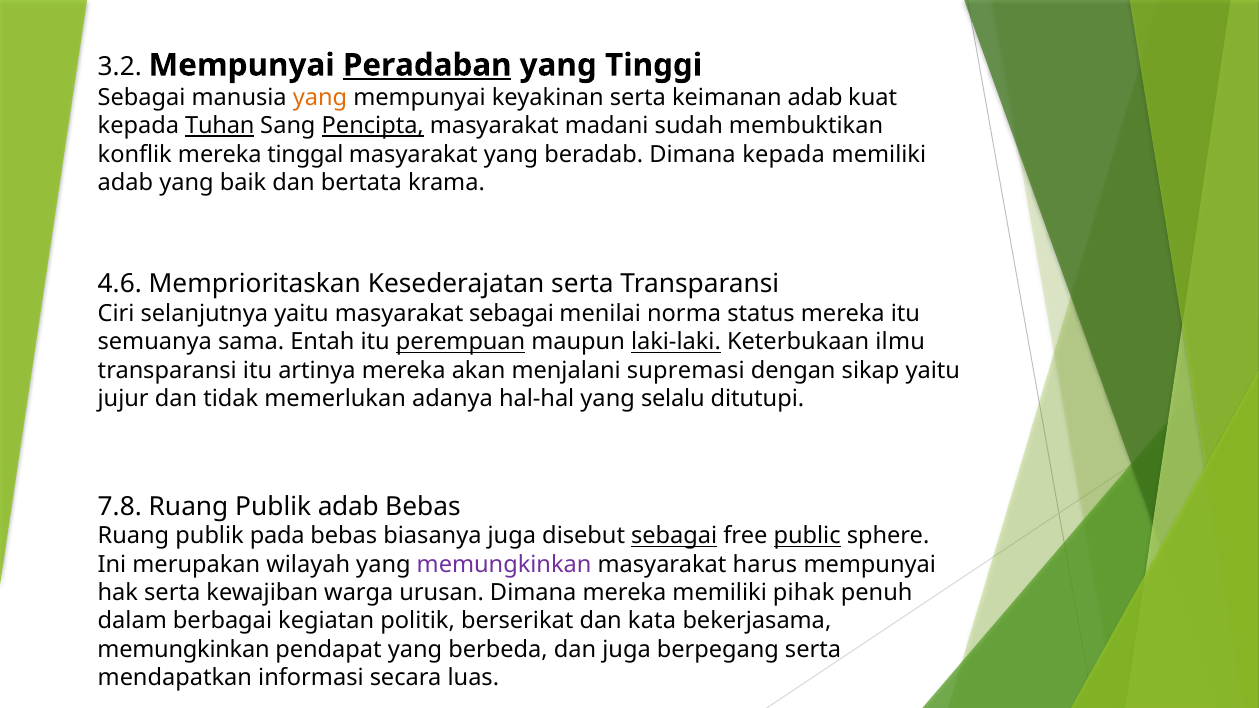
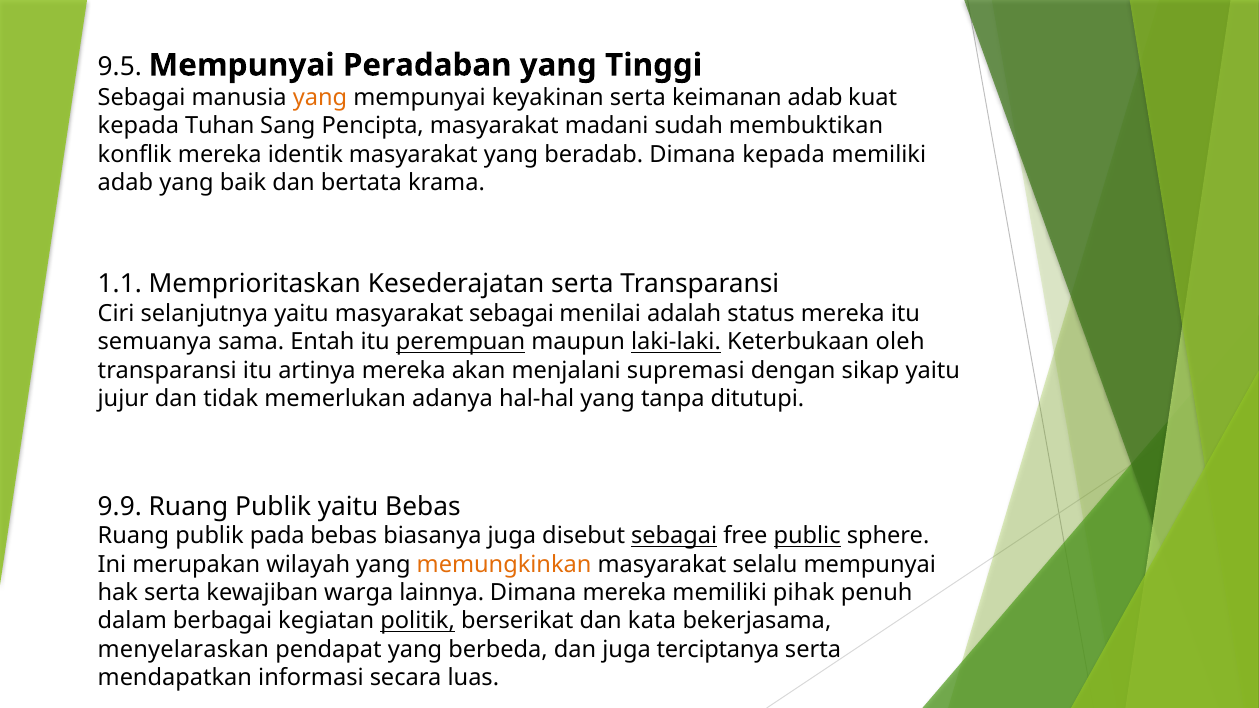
3.2: 3.2 -> 9.5
Peradaban underline: present -> none
Tuhan underline: present -> none
Pencipta underline: present -> none
tinggal: tinggal -> identik
4.6: 4.6 -> 1.1
norma: norma -> adalah
ilmu: ilmu -> oleh
selalu: selalu -> tanpa
7.8: 7.8 -> 9.9
Publik adab: adab -> yaitu
memungkinkan at (504, 565) colour: purple -> orange
harus: harus -> selalu
urusan: urusan -> lainnya
politik underline: none -> present
memungkinkan at (184, 650): memungkinkan -> menyelaraskan
berpegang: berpegang -> terciptanya
